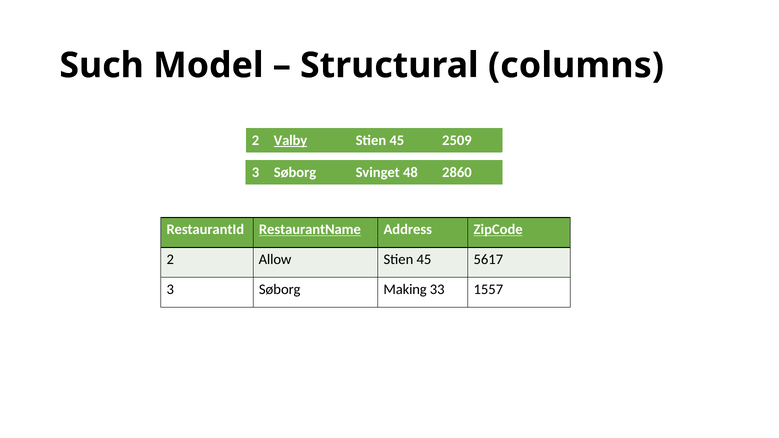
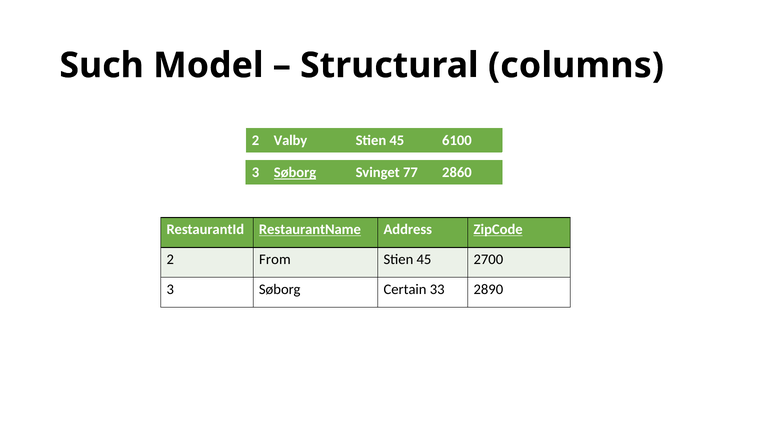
Valby underline: present -> none
2509: 2509 -> 6100
Søborg at (295, 173) underline: none -> present
48: 48 -> 77
Allow: Allow -> From
5617: 5617 -> 2700
Making: Making -> Certain
1557: 1557 -> 2890
